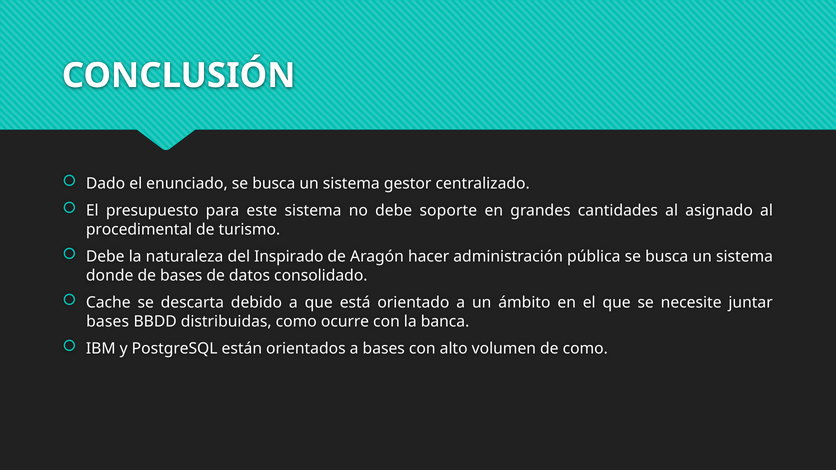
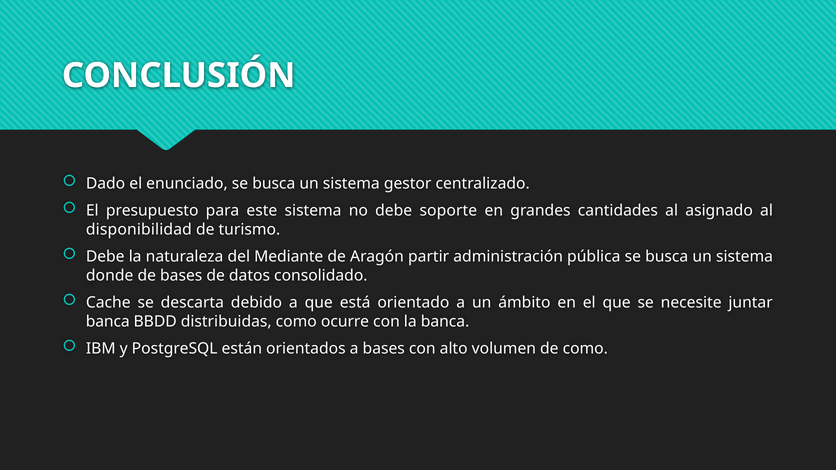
procedimental: procedimental -> disponibilidad
Inspirado: Inspirado -> Mediante
hacer: hacer -> partir
bases at (108, 322): bases -> banca
